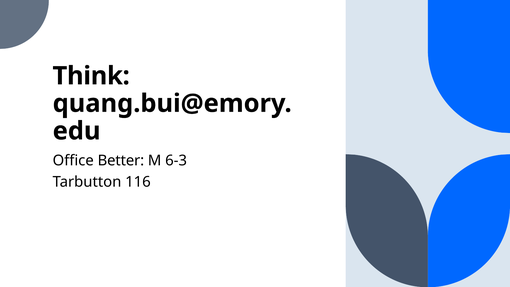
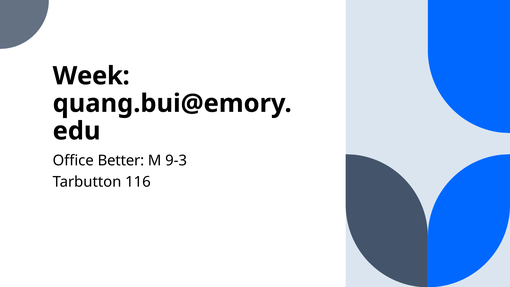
Think: Think -> Week
6-3: 6-3 -> 9-3
